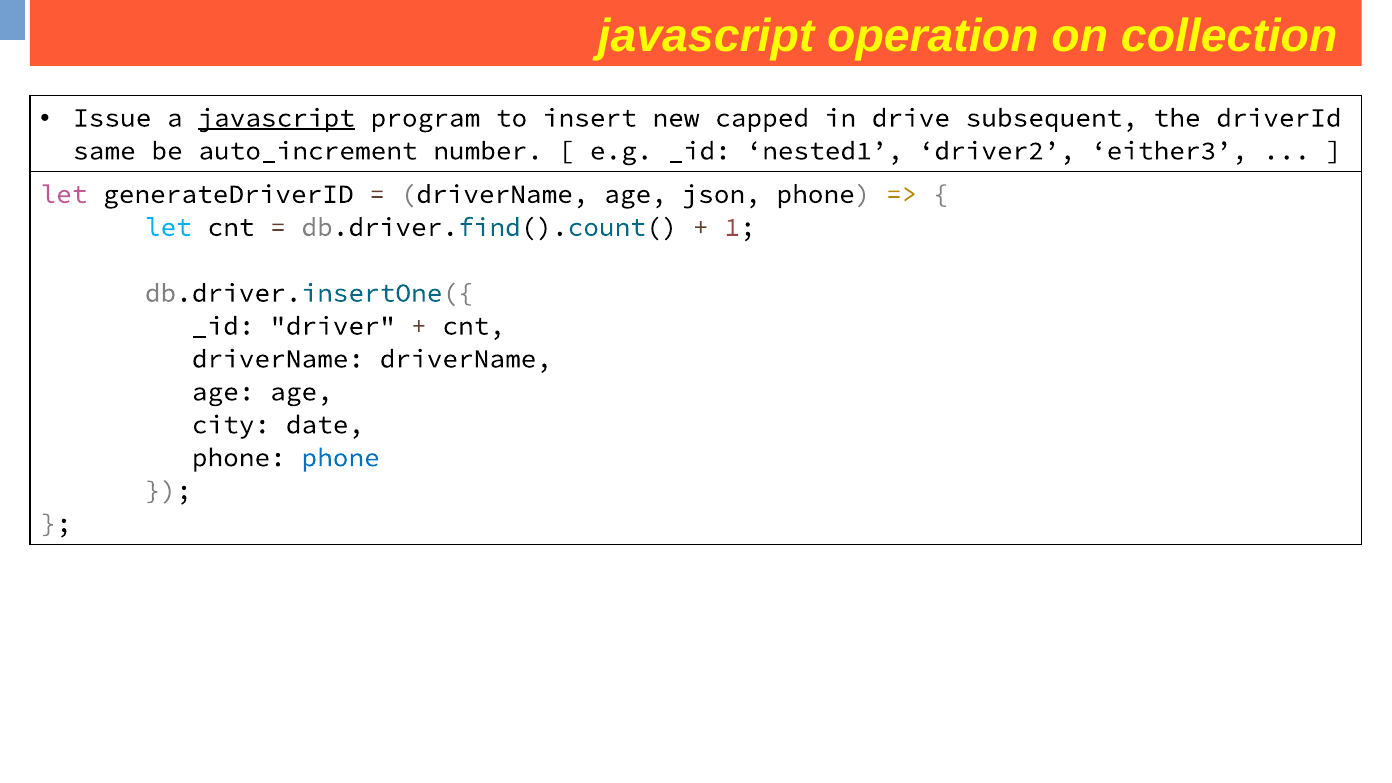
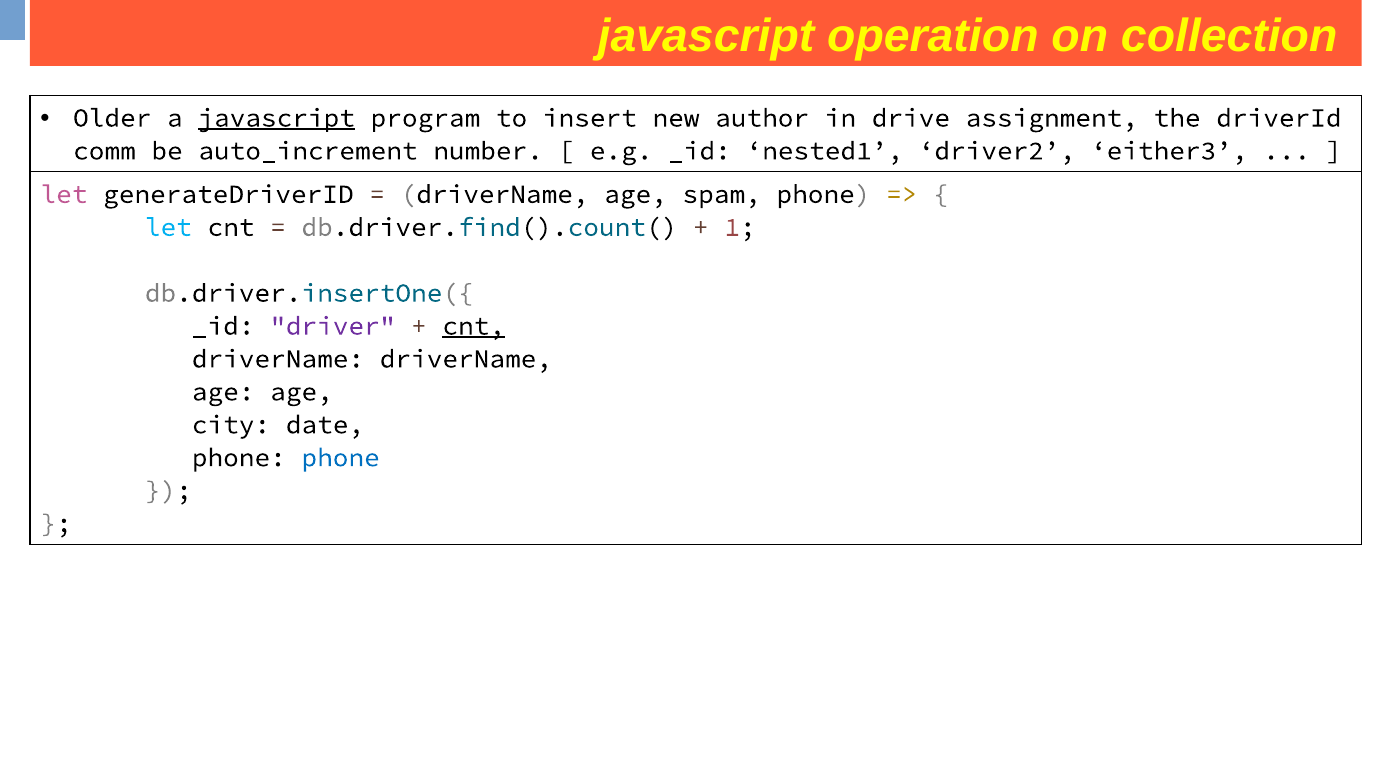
Issue: Issue -> Older
capped: capped -> author
subsequent: subsequent -> assignment
same: same -> comm
json: json -> spam
driver colour: black -> purple
cnt at (474, 326) underline: none -> present
